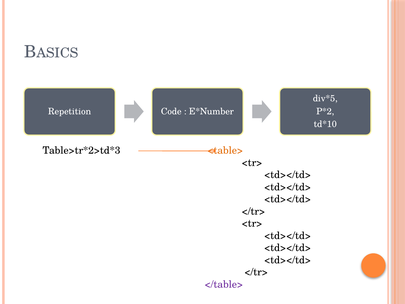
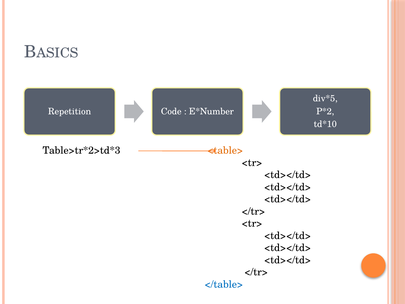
</table> colour: purple -> blue
